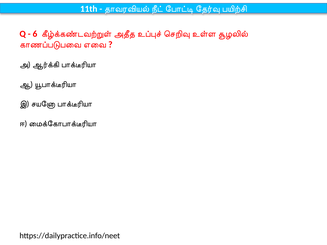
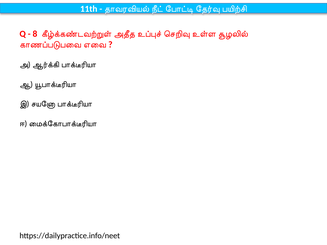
6: 6 -> 8
